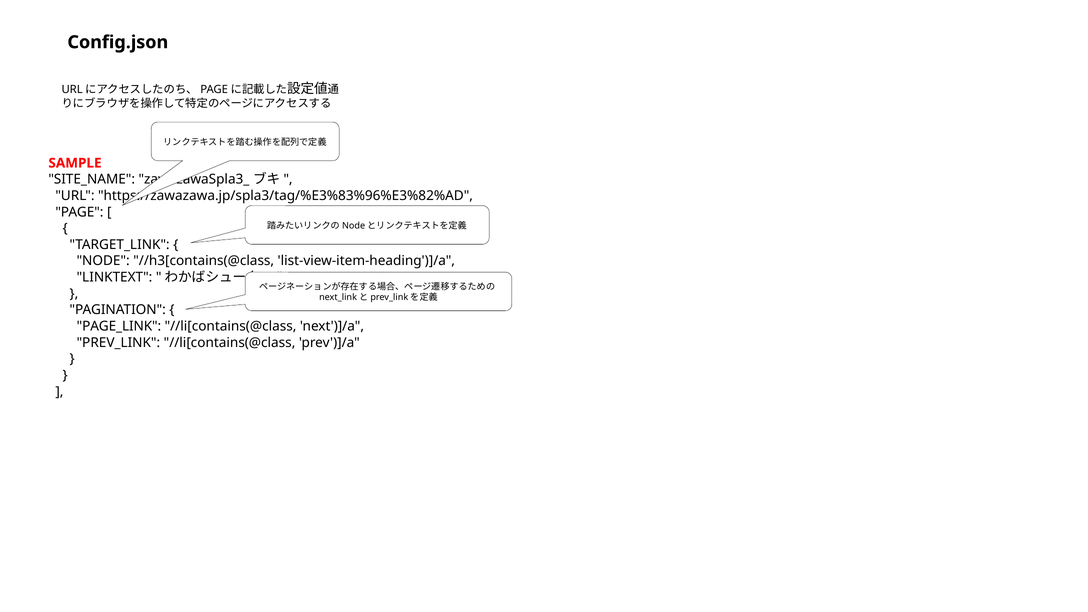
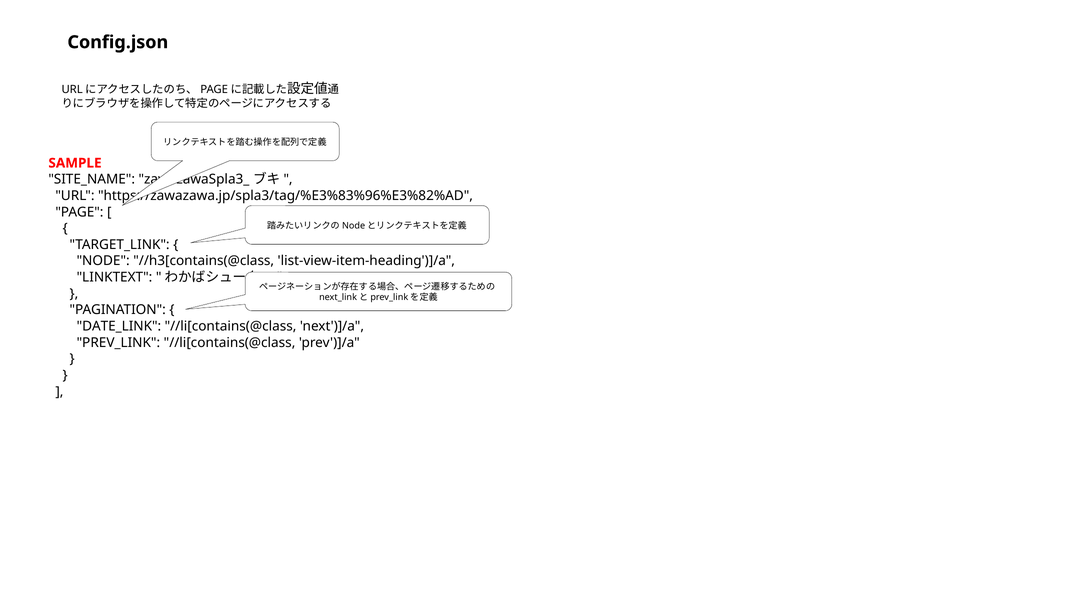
PAGE_LINK: PAGE_LINK -> DATE_LINK
